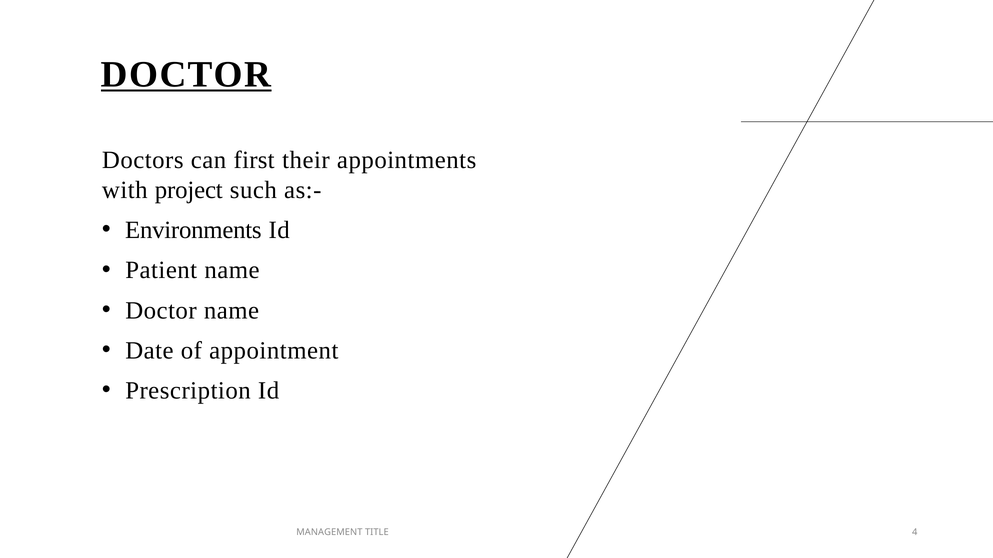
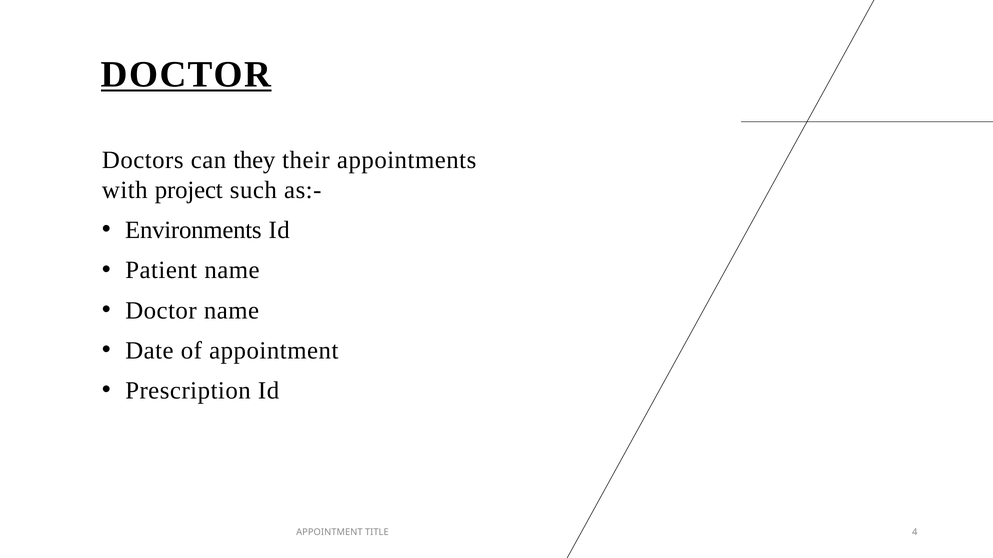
first: first -> they
MANAGEMENT at (329, 532): MANAGEMENT -> APPOINTMENT
